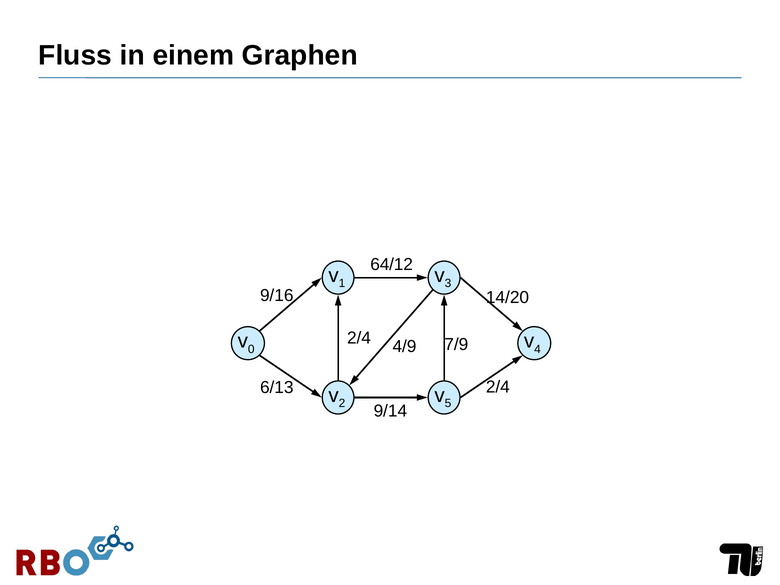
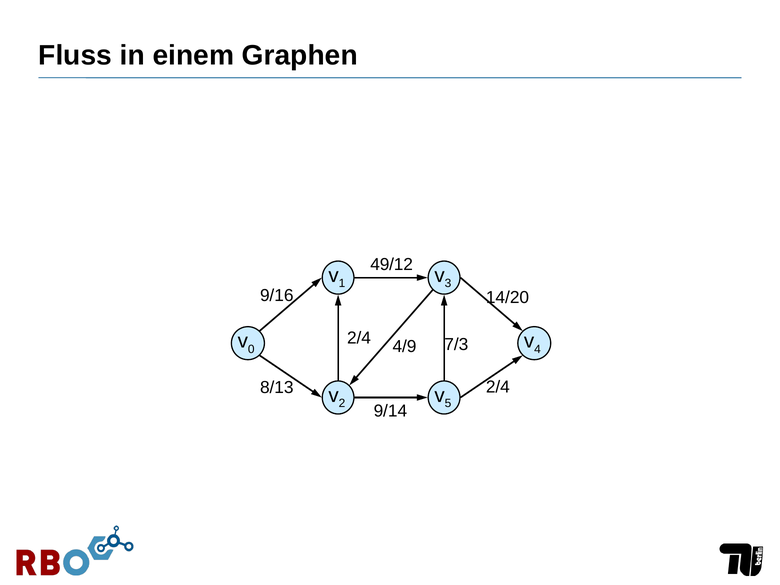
64/12: 64/12 -> 49/12
7/9: 7/9 -> 7/3
6/13: 6/13 -> 8/13
